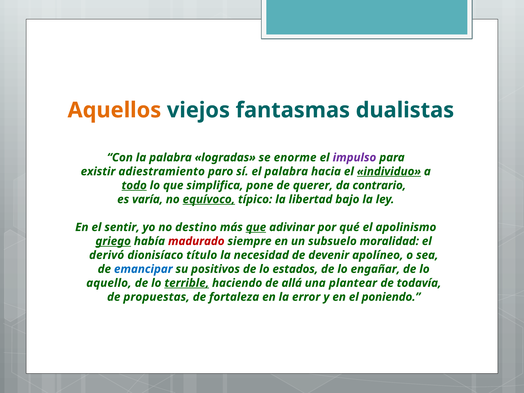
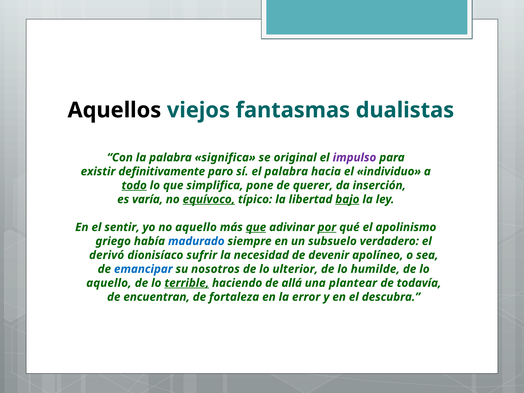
Aquellos colour: orange -> black
logradas: logradas -> significa
enorme: enorme -> original
adiestramiento: adiestramiento -> definitivamente
individuo underline: present -> none
contrario: contrario -> inserción
bajo underline: none -> present
no destino: destino -> aquello
por underline: none -> present
griego underline: present -> none
madurado colour: red -> blue
moralidad: moralidad -> verdadero
título: título -> sufrir
positivos: positivos -> nosotros
estados: estados -> ulterior
engañar: engañar -> humilde
propuestas: propuestas -> encuentran
poniendo: poniendo -> descubra
